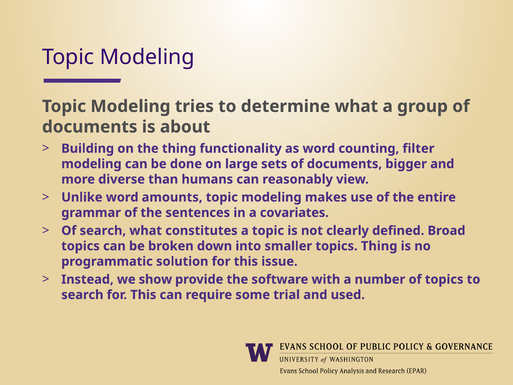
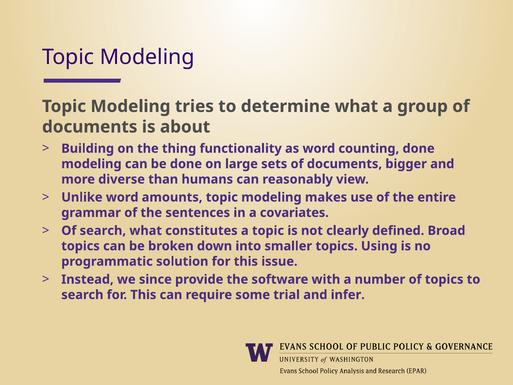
counting filter: filter -> done
topics Thing: Thing -> Using
show: show -> since
used: used -> infer
